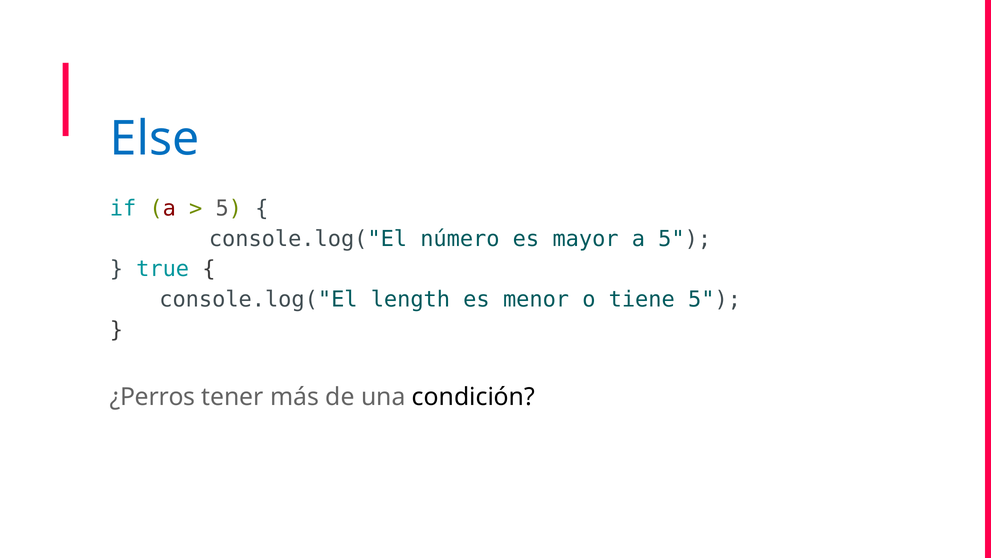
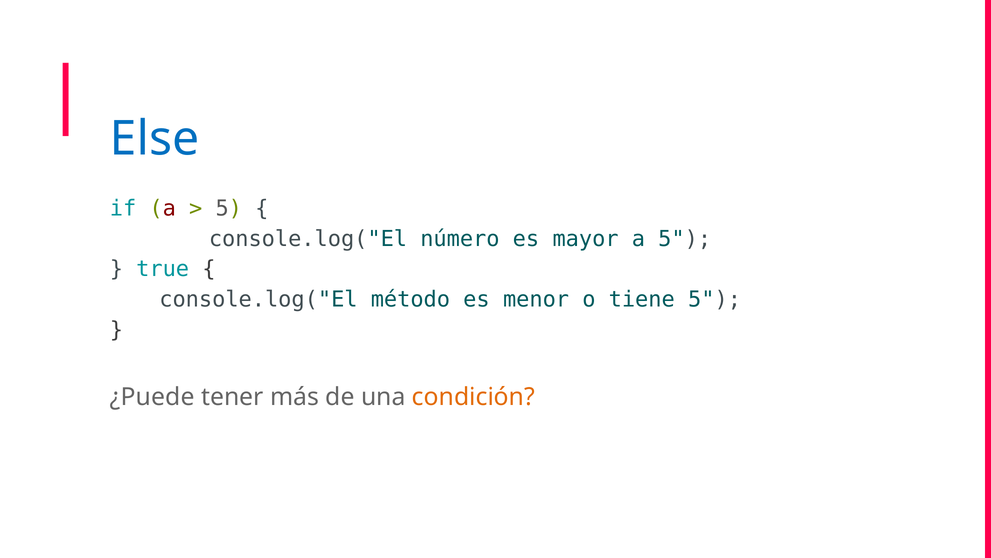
length: length -> método
¿Perros: ¿Perros -> ¿Puede
condición colour: black -> orange
